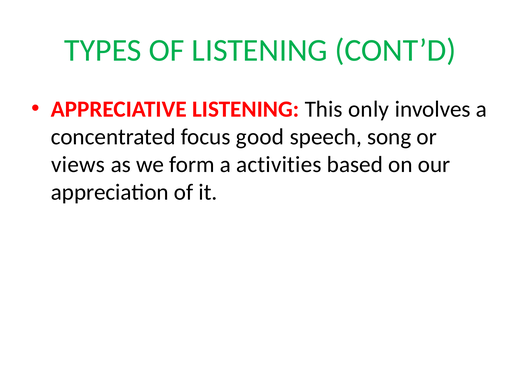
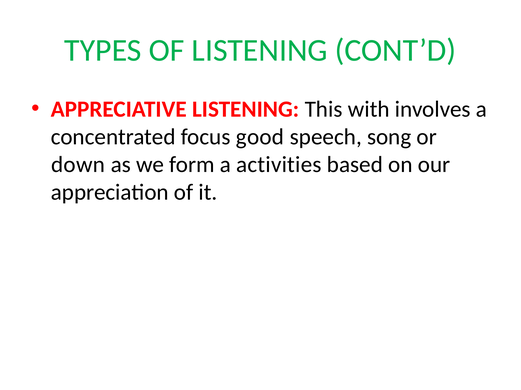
only: only -> with
views: views -> down
